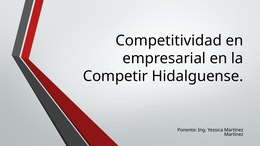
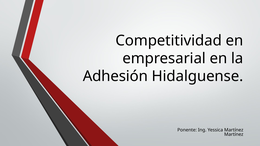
Competir: Competir -> Adhesión
